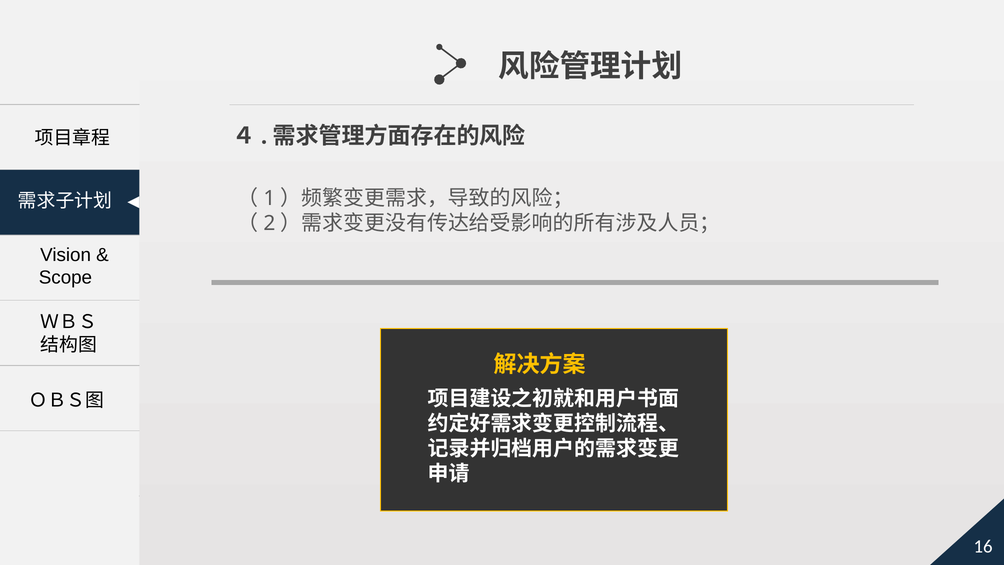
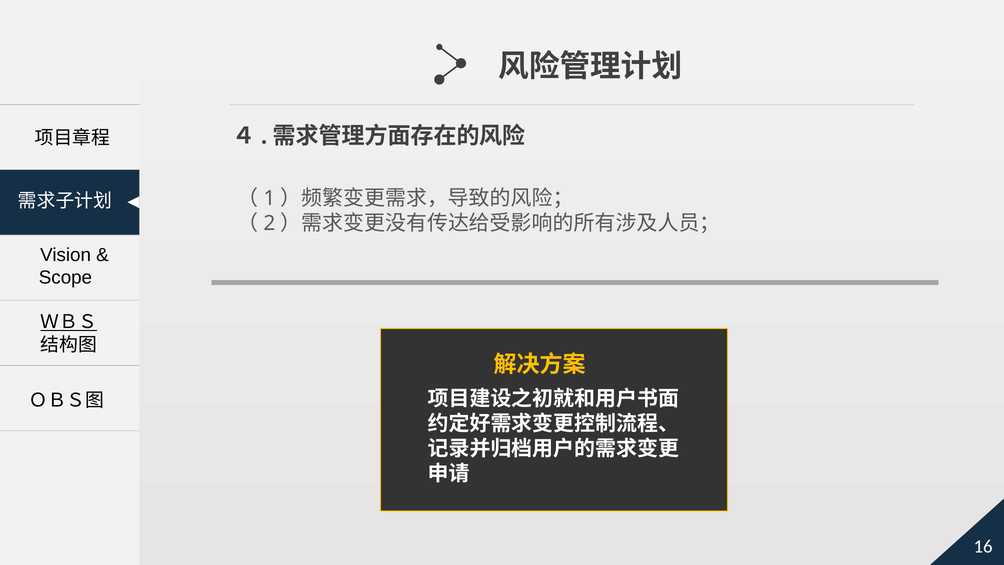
ＷＢＳ underline: none -> present
